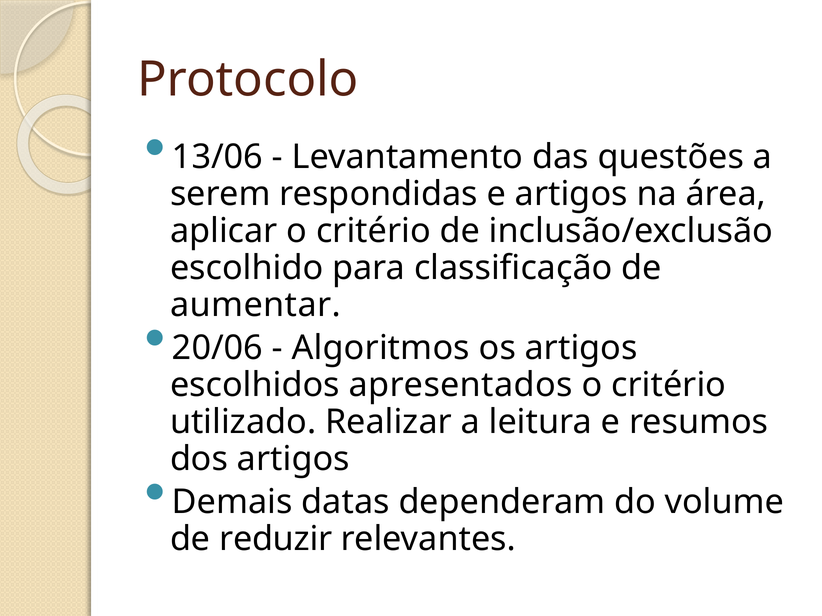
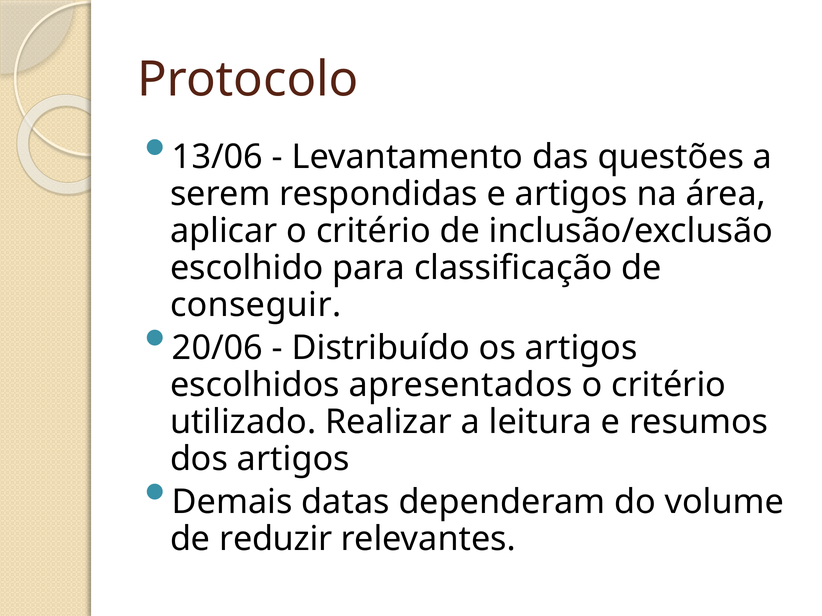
aumentar: aumentar -> conseguir
Algoritmos: Algoritmos -> Distribuído
